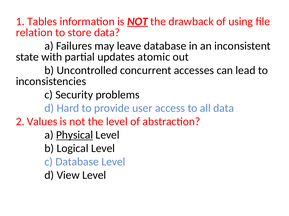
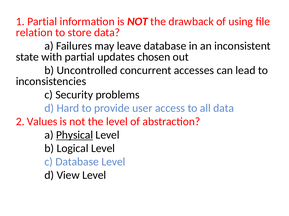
1 Tables: Tables -> Partial
NOT at (137, 22) underline: present -> none
atomic: atomic -> chosen
